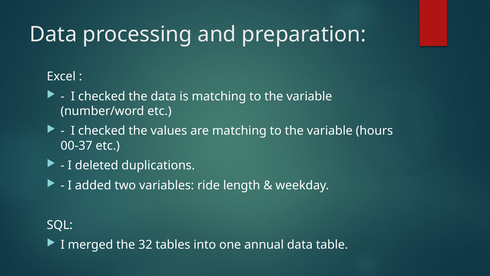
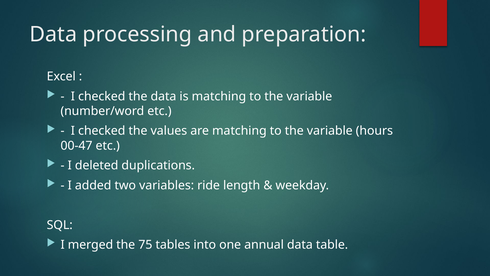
00-37: 00-37 -> 00-47
32: 32 -> 75
